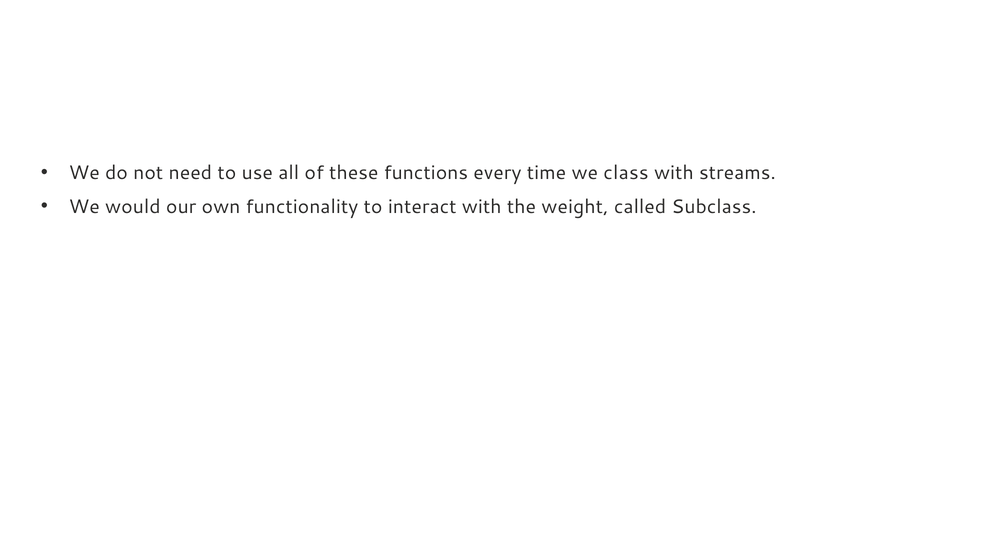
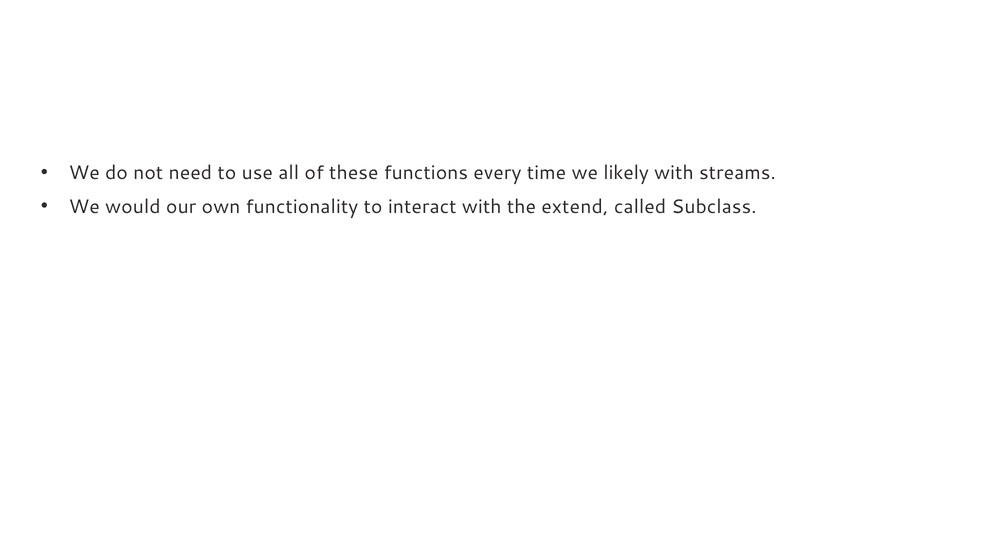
class: class -> likely
weight: weight -> extend
